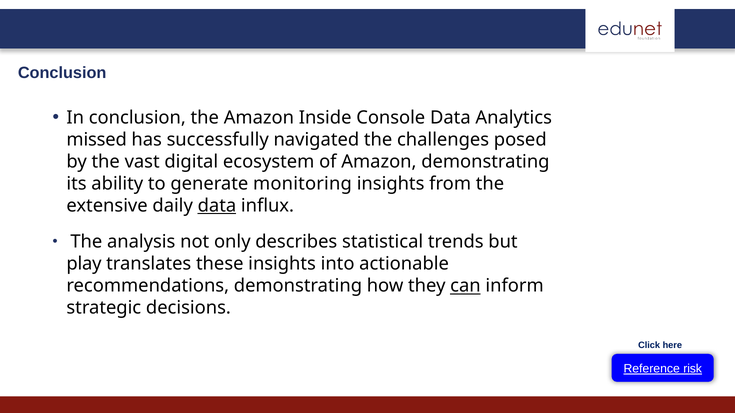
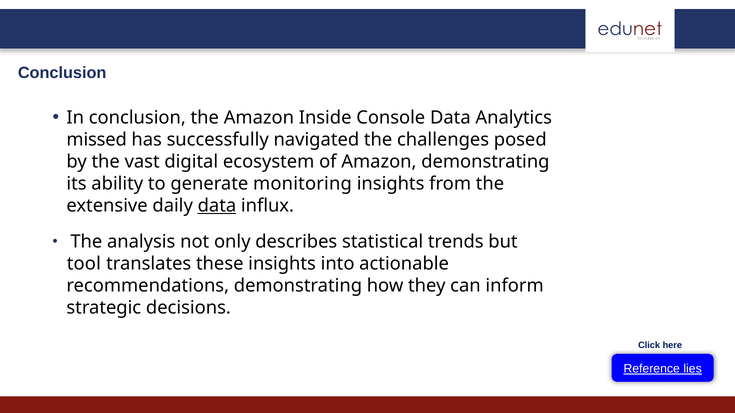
play: play -> tool
can underline: present -> none
risk: risk -> lies
